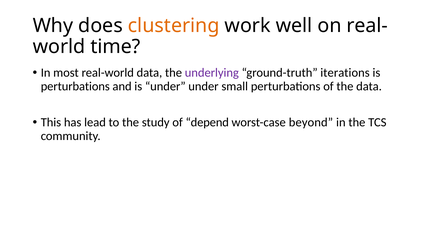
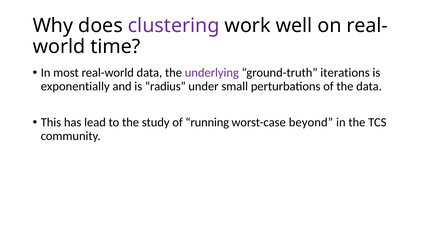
clustering colour: orange -> purple
perturbations at (75, 86): perturbations -> exponentially
is under: under -> radius
depend: depend -> running
